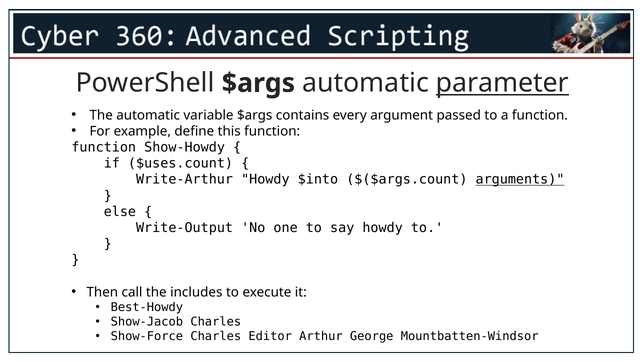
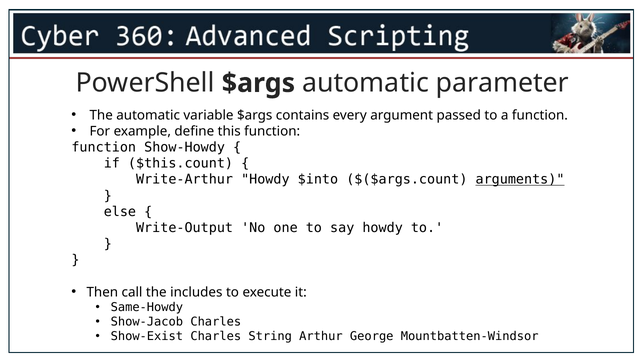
parameter underline: present -> none
$uses.count: $uses.count -> $this.count
Best-Howdy: Best-Howdy -> Same-Howdy
Show-Force: Show-Force -> Show-Exist
Editor: Editor -> String
